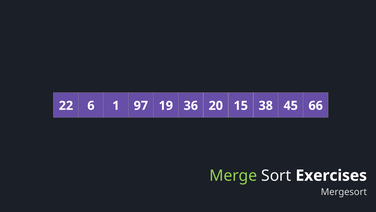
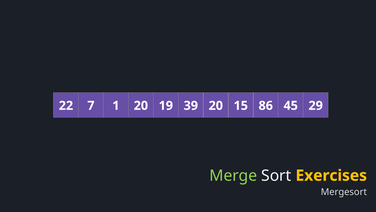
6: 6 -> 7
1 97: 97 -> 20
36: 36 -> 39
38: 38 -> 86
66: 66 -> 29
Exercises colour: white -> yellow
